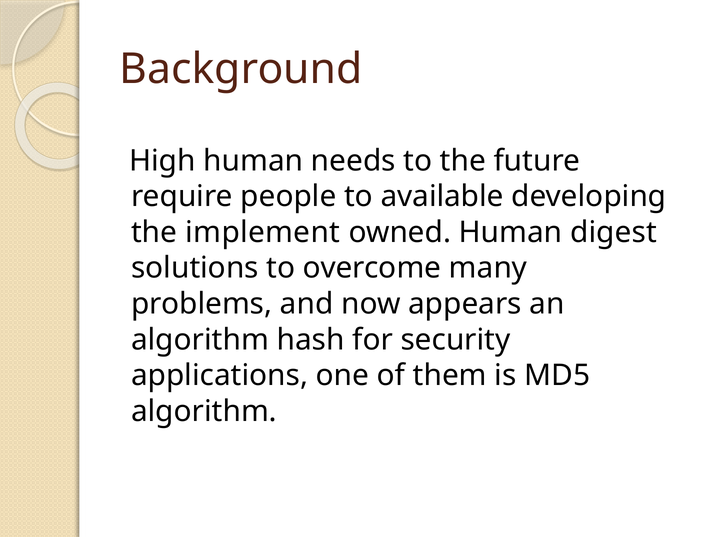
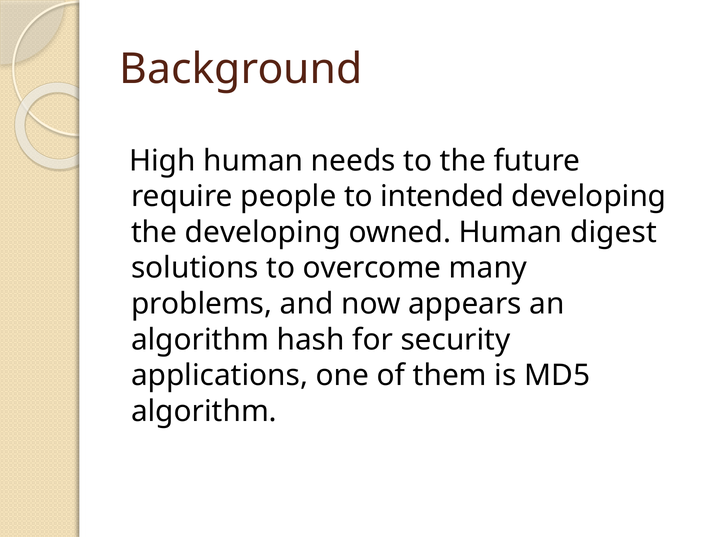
available: available -> intended
the implement: implement -> developing
